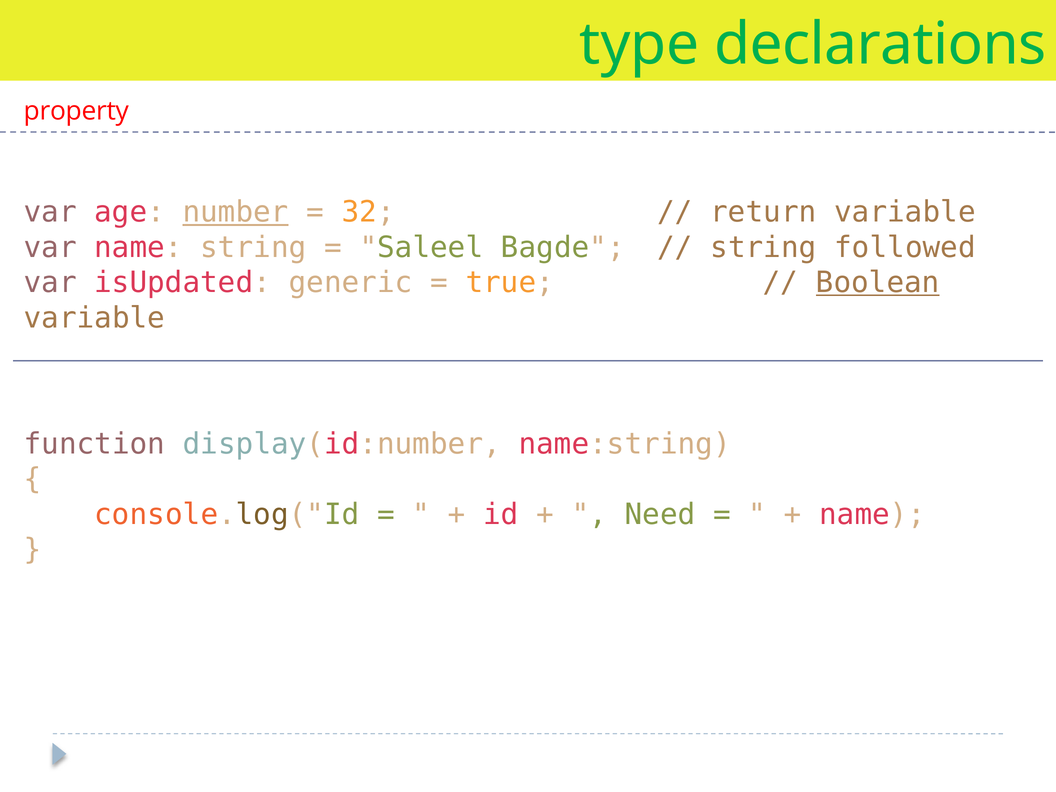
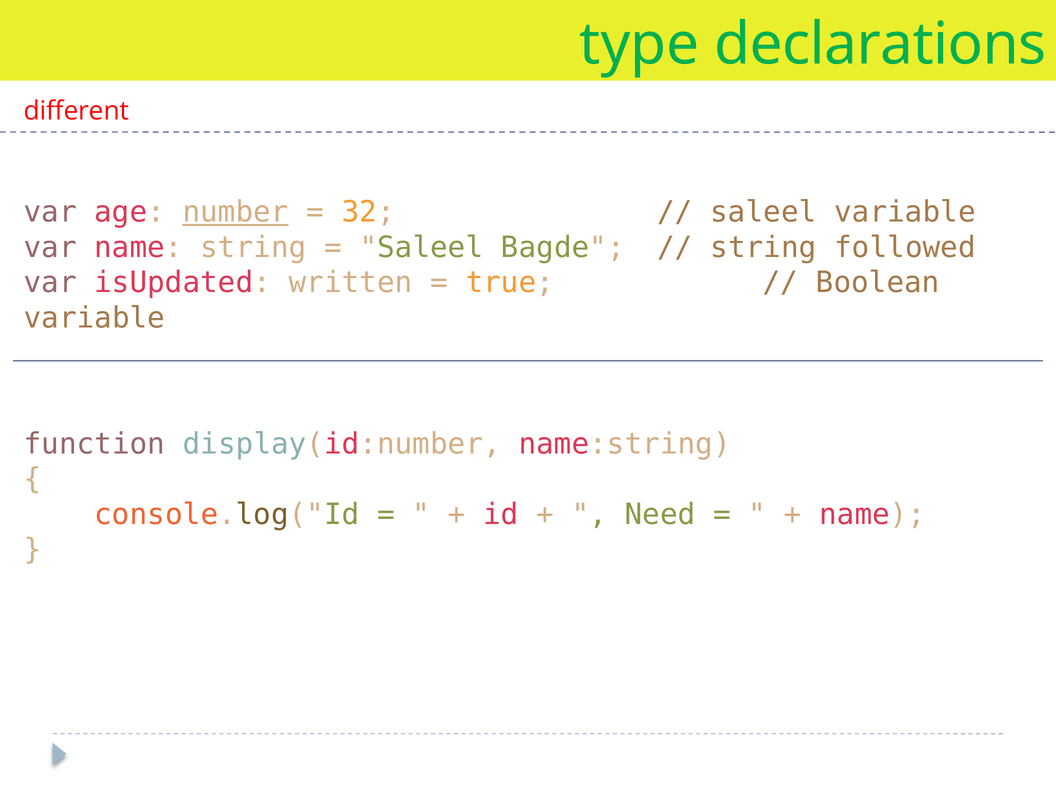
property: property -> different
return at (763, 212): return -> saleel
generic: generic -> written
Boolean underline: present -> none
